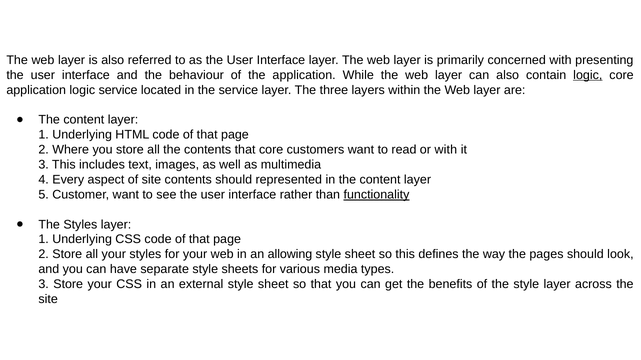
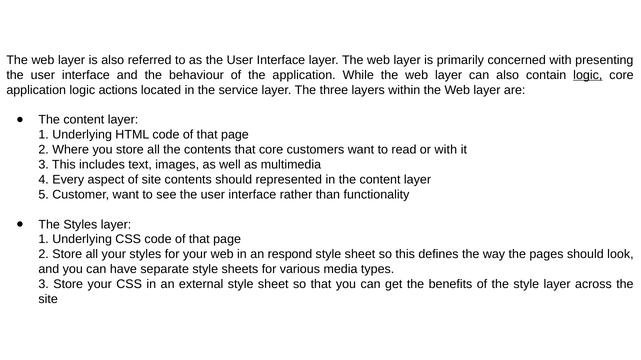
logic service: service -> actions
functionality underline: present -> none
allowing: allowing -> respond
